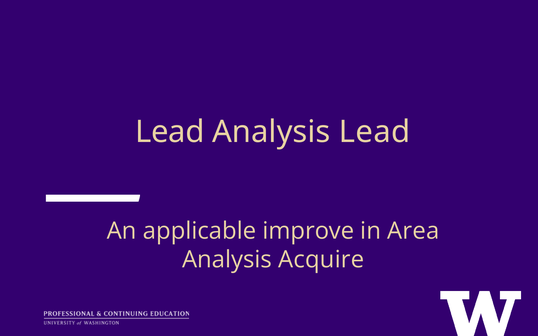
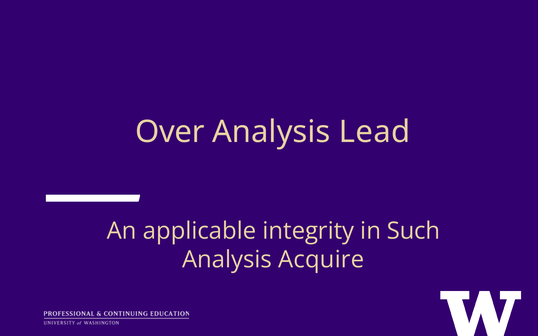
Lead at (170, 132): Lead -> Over
improve: improve -> integrity
Area: Area -> Such
